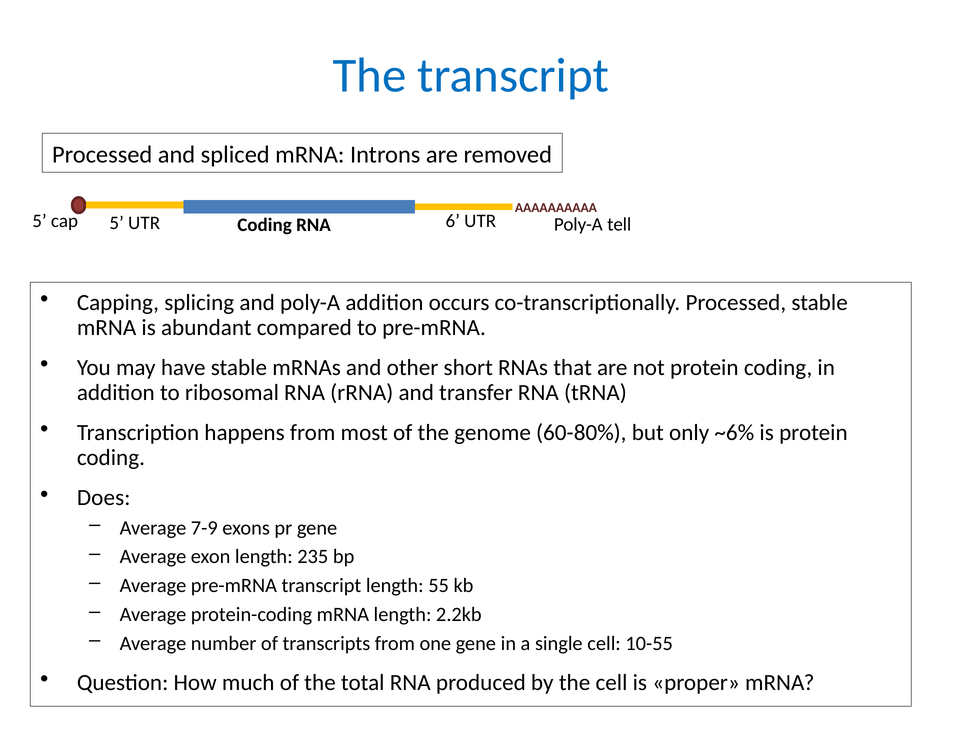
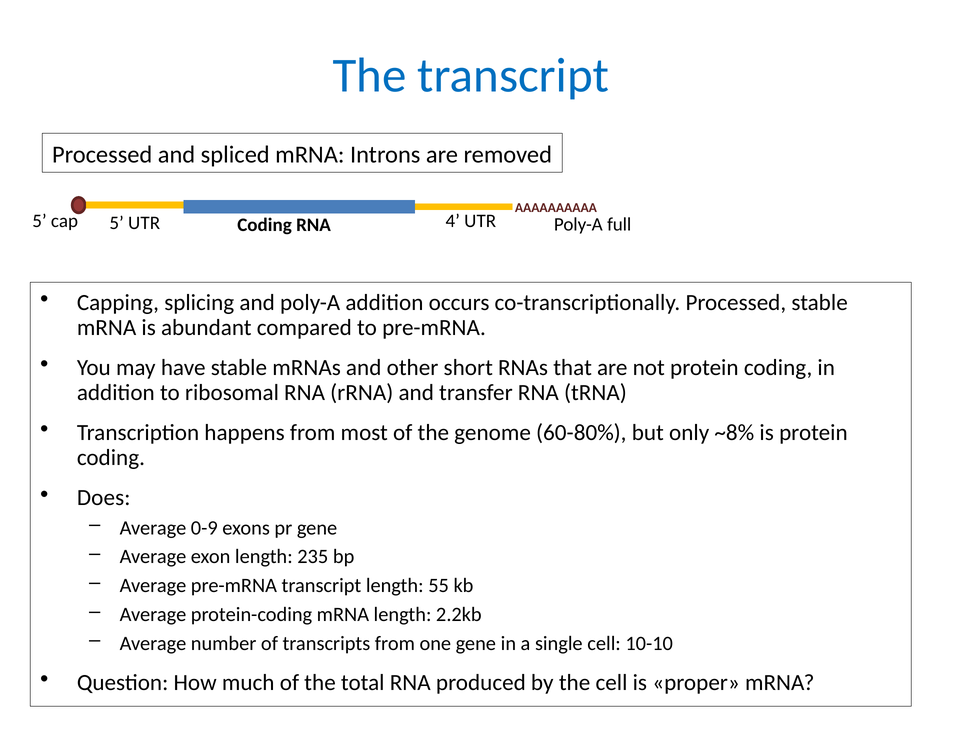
6: 6 -> 4
tell: tell -> full
~6%: ~6% -> ~8%
7-9: 7-9 -> 0-9
10-55: 10-55 -> 10-10
